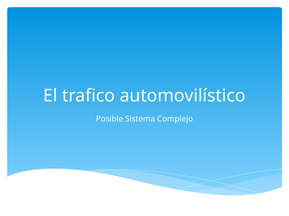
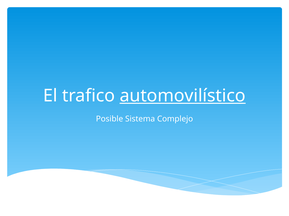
automovilístico underline: none -> present
